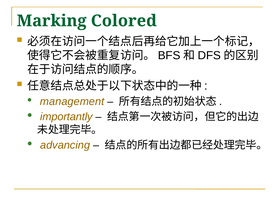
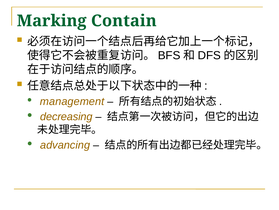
Colored: Colored -> Contain
importantly: importantly -> decreasing
